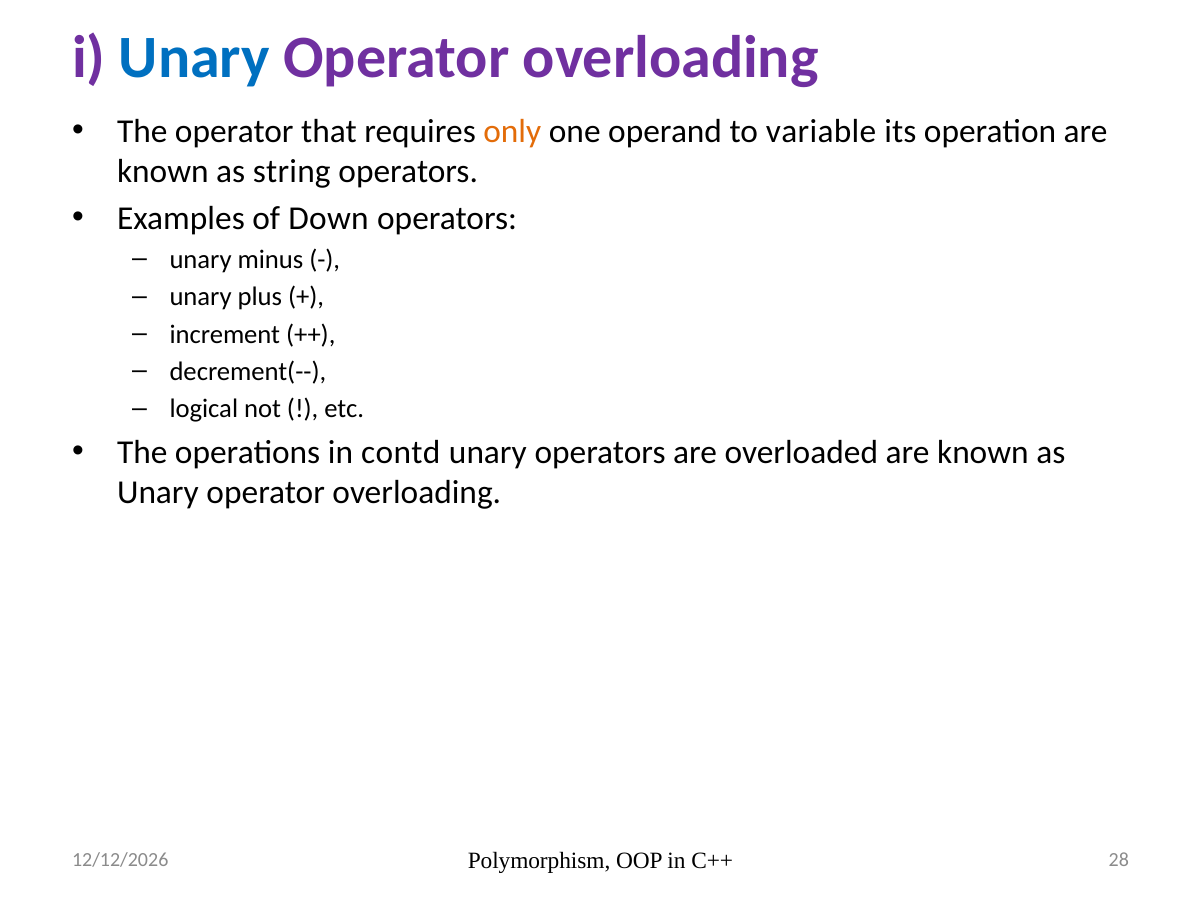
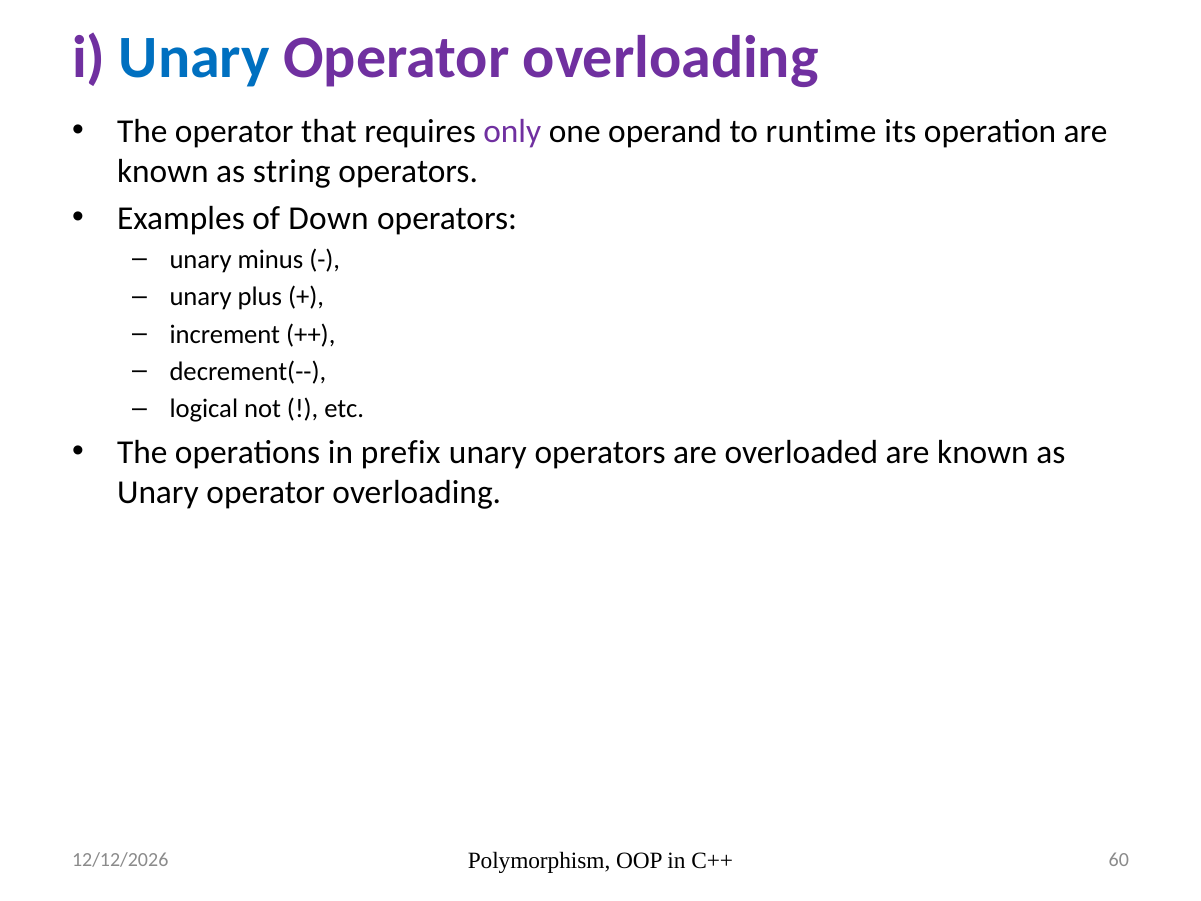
only colour: orange -> purple
variable: variable -> runtime
contd: contd -> prefix
28: 28 -> 60
